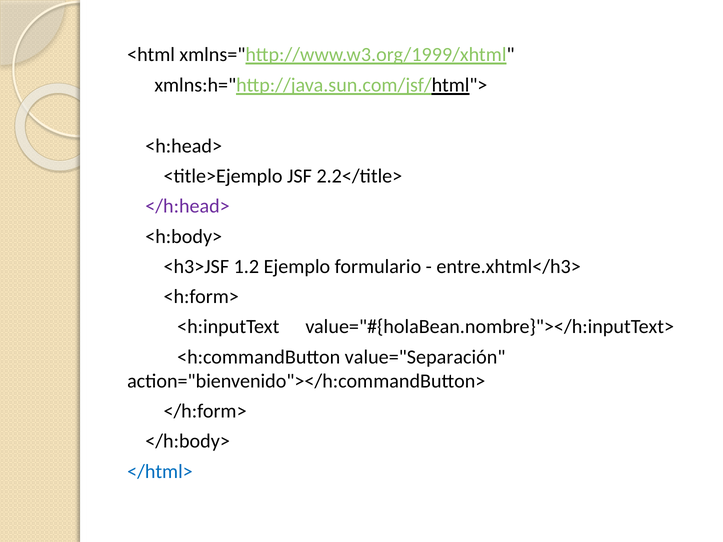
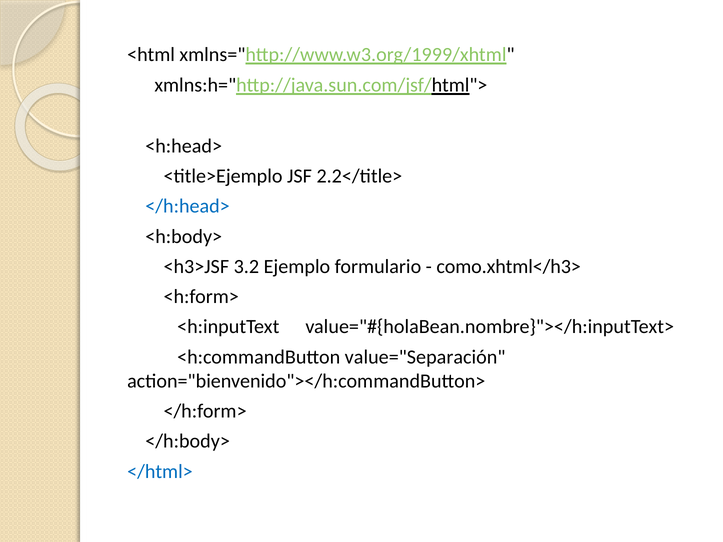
</h:head> colour: purple -> blue
1.2: 1.2 -> 3.2
entre.xhtml</h3>: entre.xhtml</h3> -> como.xhtml</h3>
